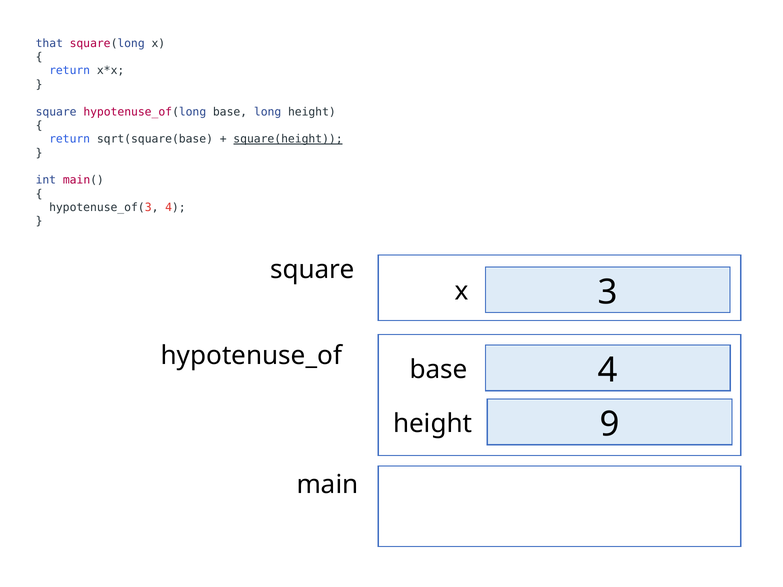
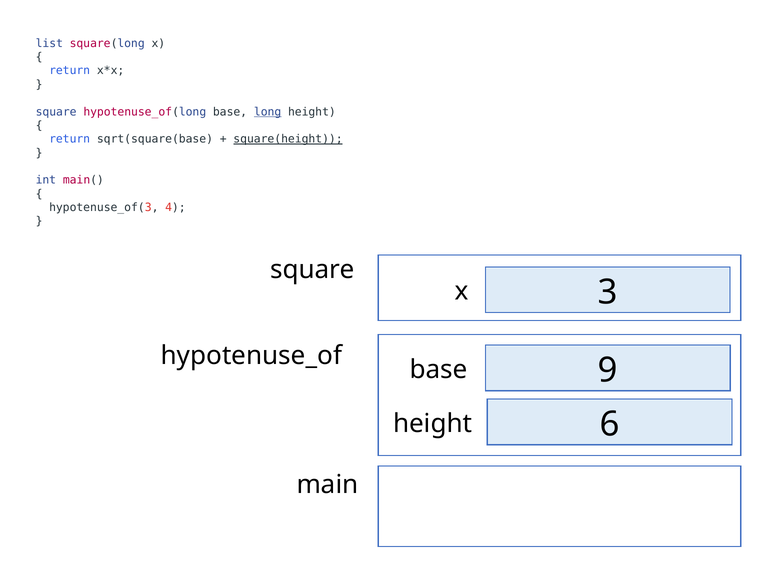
that: that -> list
long underline: none -> present
hypotenuse_of 4: 4 -> 9
9: 9 -> 6
